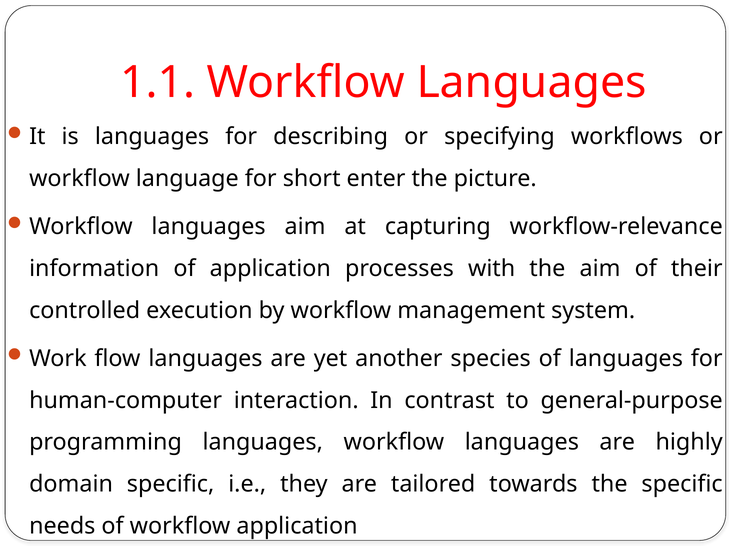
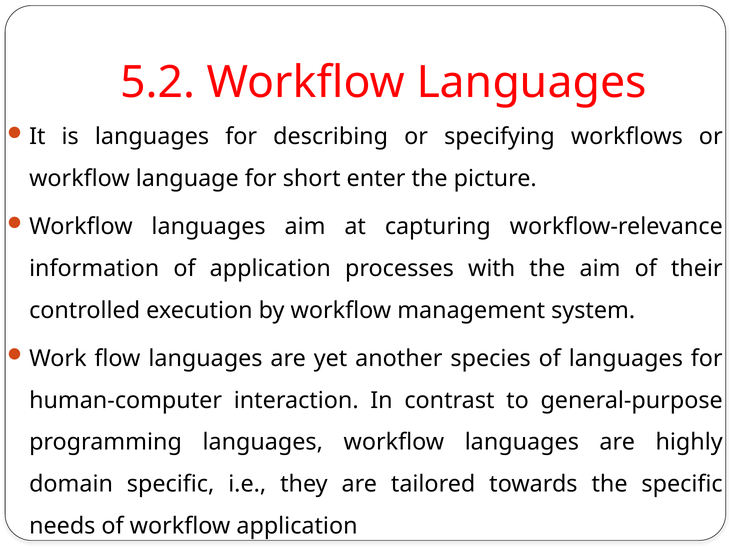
1.1: 1.1 -> 5.2
